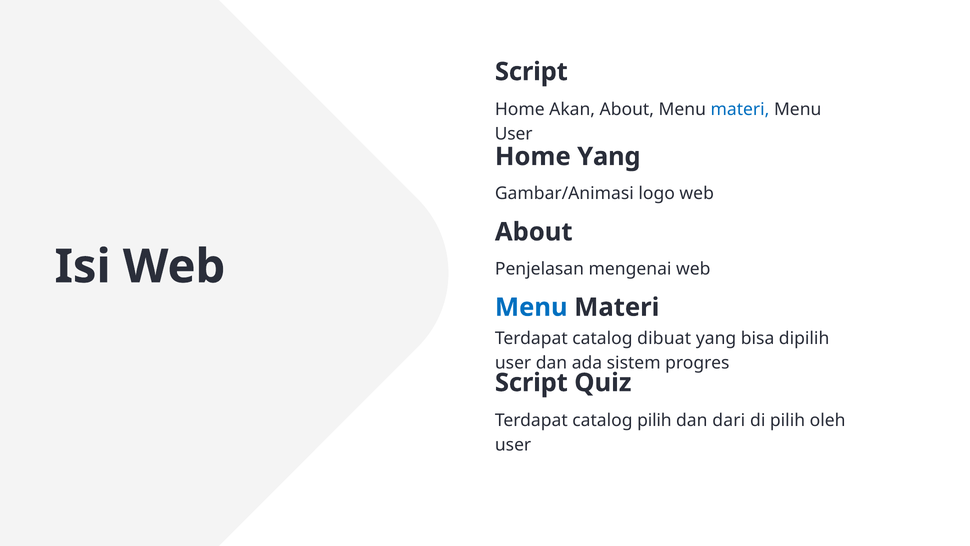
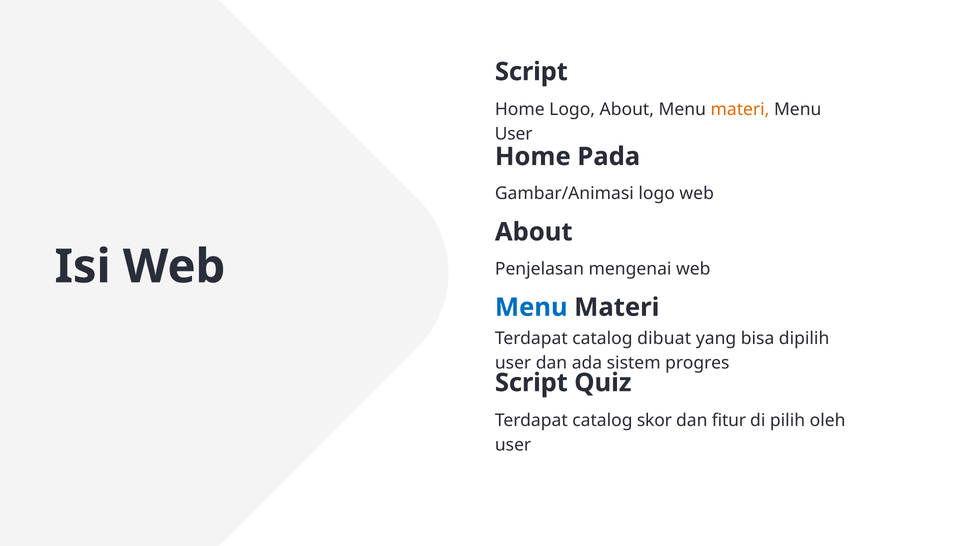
Home Akan: Akan -> Logo
materi at (740, 110) colour: blue -> orange
Home Yang: Yang -> Pada
catalog pilih: pilih -> skor
dari: dari -> fitur
